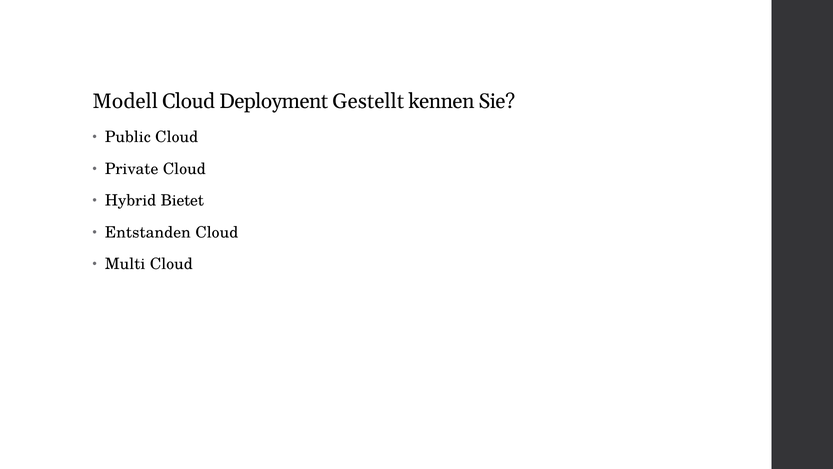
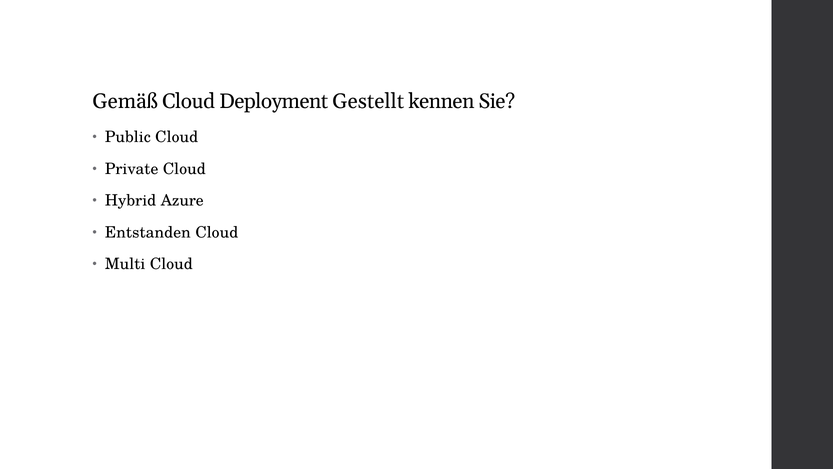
Modell: Modell -> Gemäß
Bietet: Bietet -> Azure
